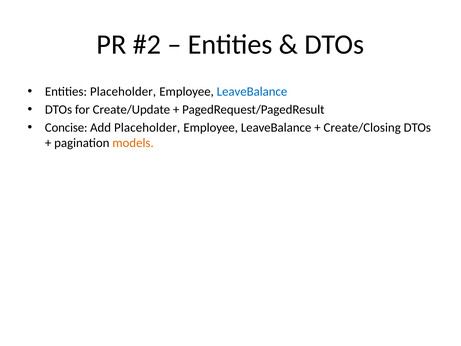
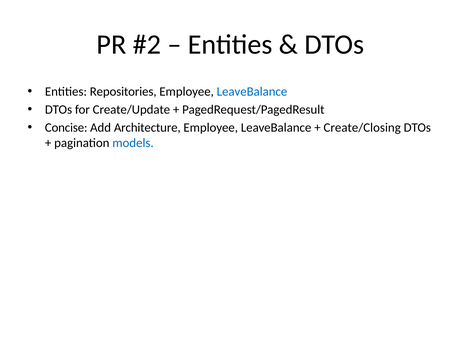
Entities Placeholder: Placeholder -> Repositories
Add Placeholder: Placeholder -> Architecture
models colour: orange -> blue
